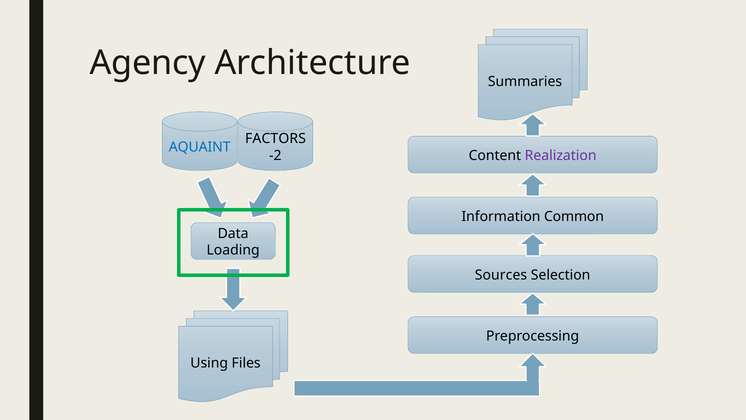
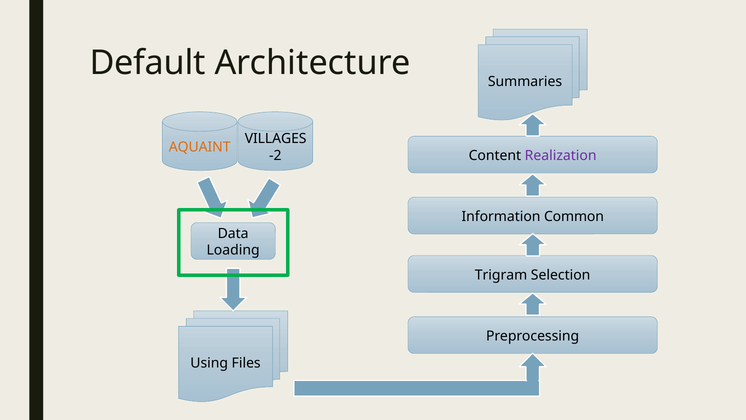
Agency: Agency -> Default
FACTORS: FACTORS -> VILLAGES
AQUAINT colour: blue -> orange
Sources: Sources -> Trigram
